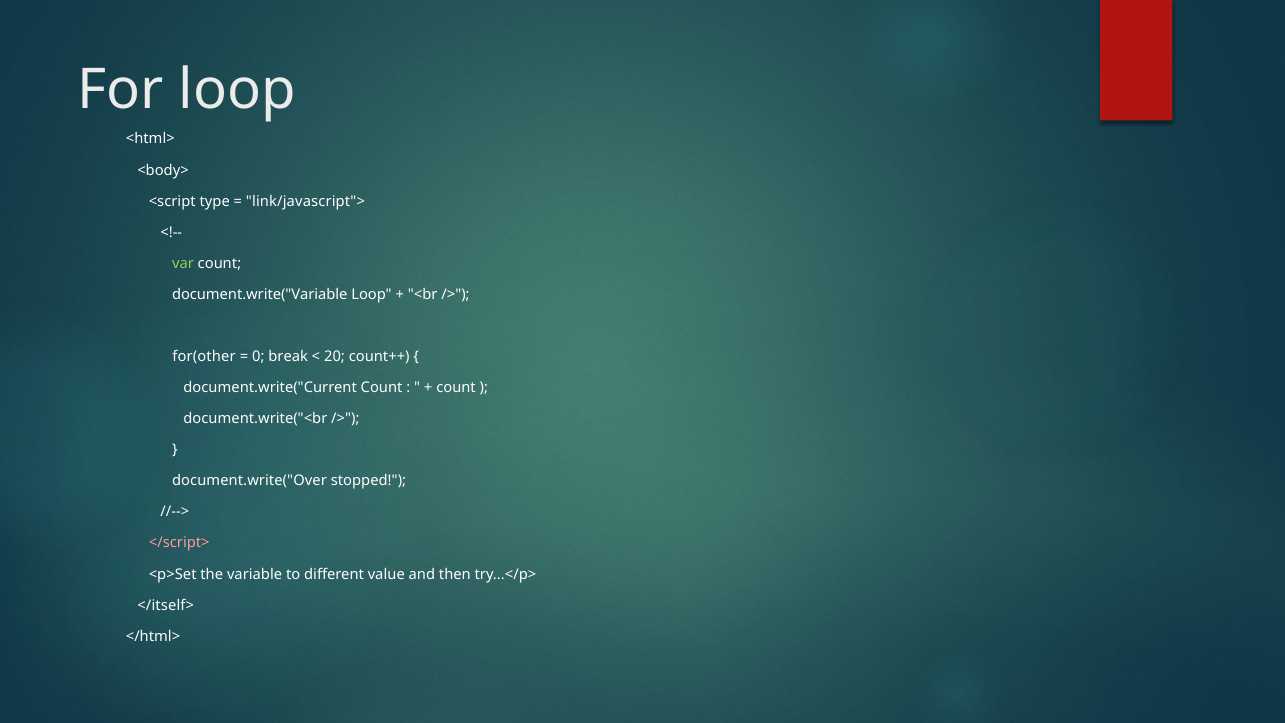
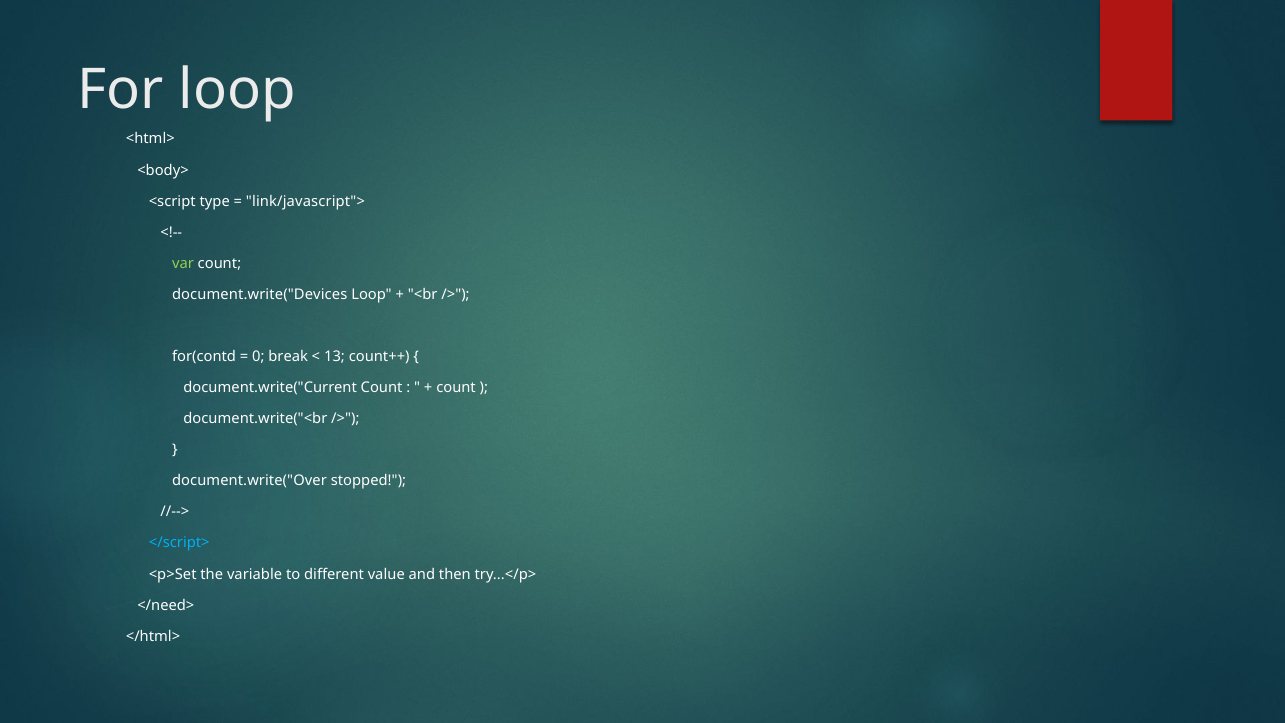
document.write("Variable: document.write("Variable -> document.write("Devices
for(other: for(other -> for(contd
20: 20 -> 13
</script> colour: pink -> light blue
</itself>: </itself> -> </need>
